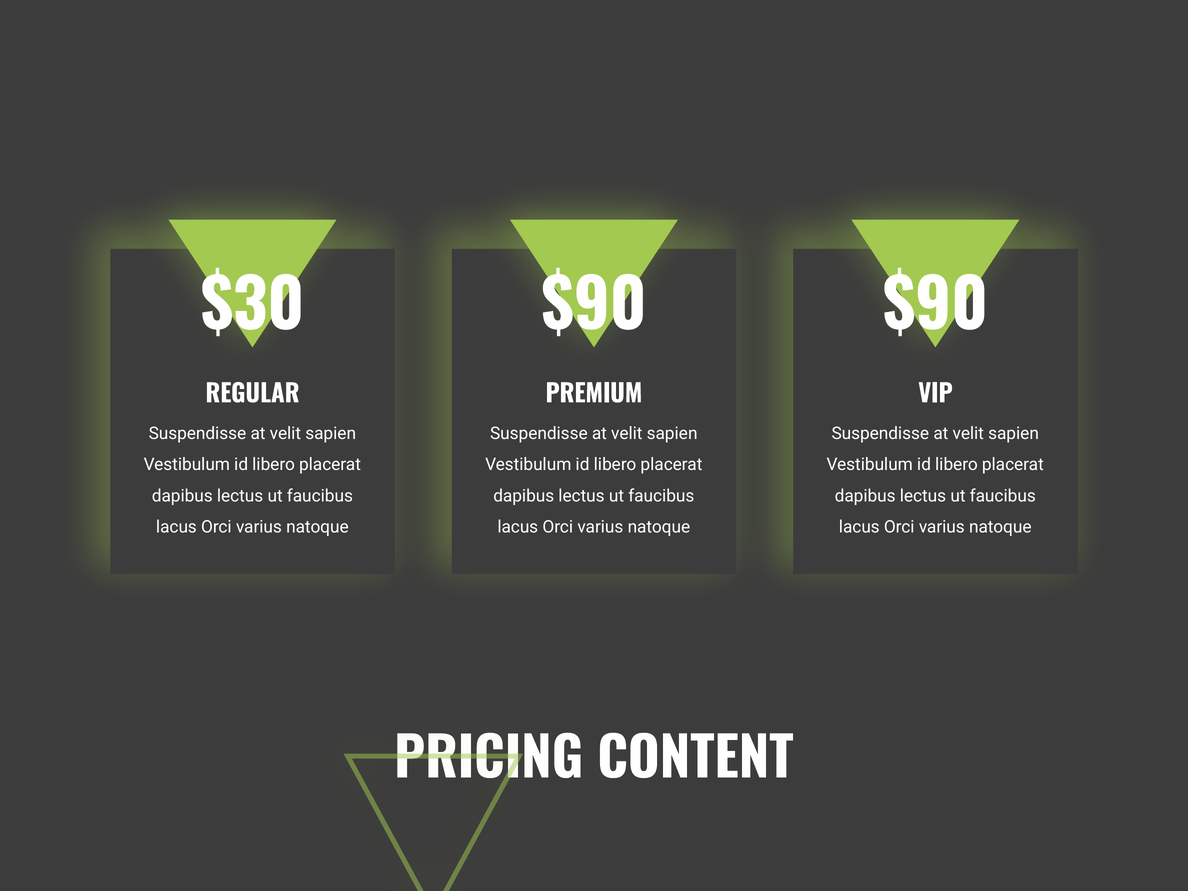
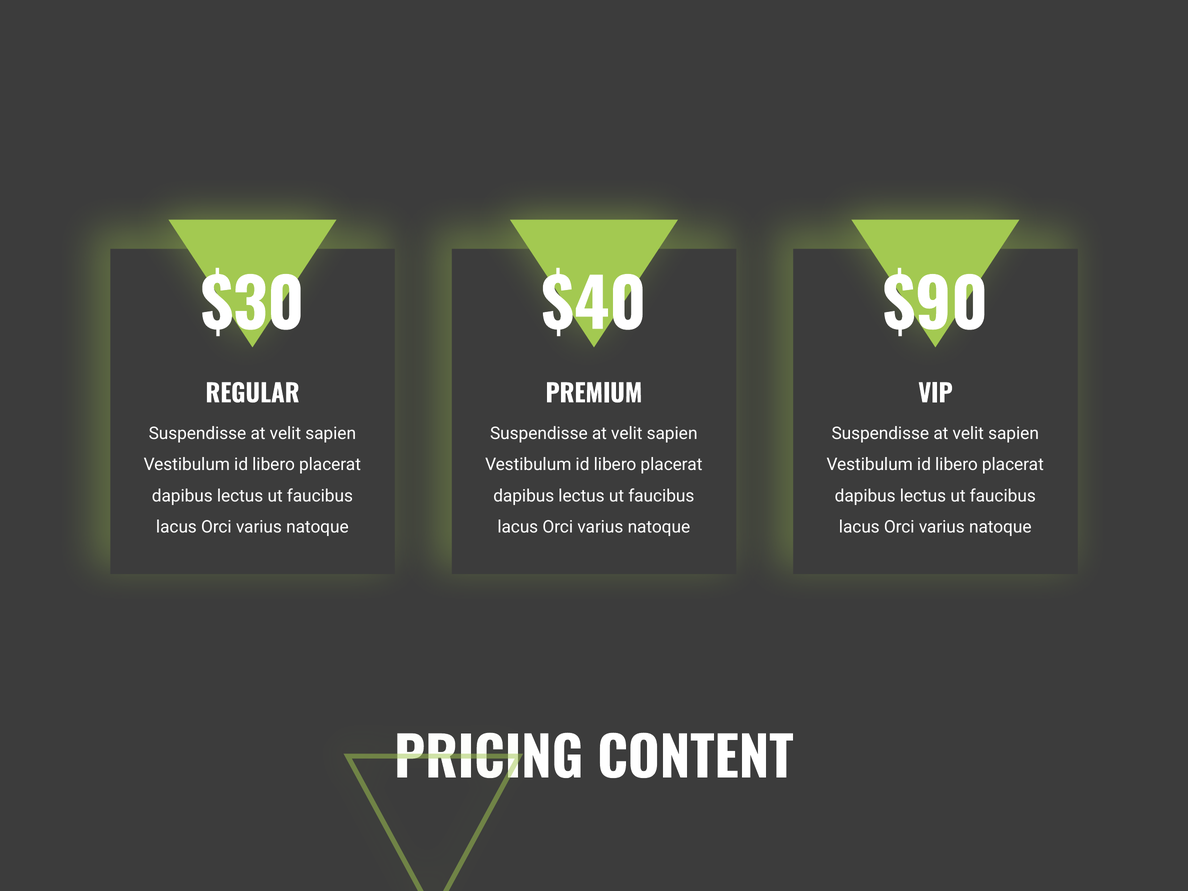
$90 at (594, 307): $90 -> $40
